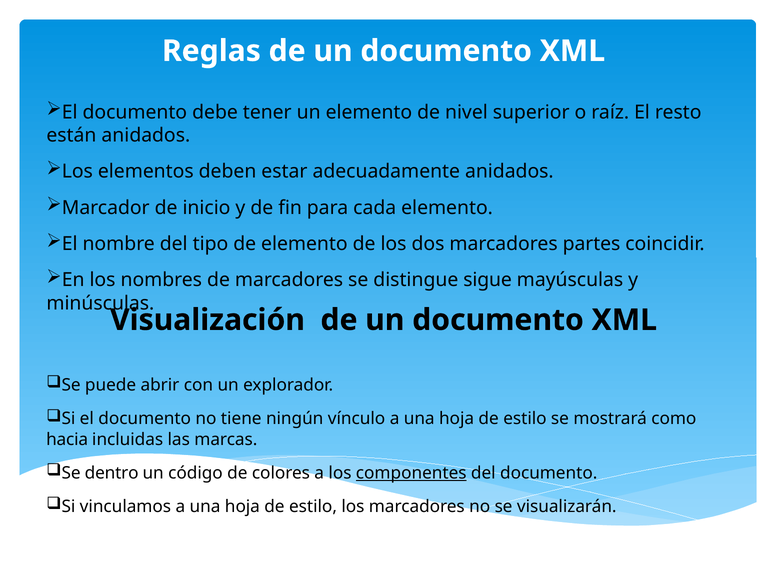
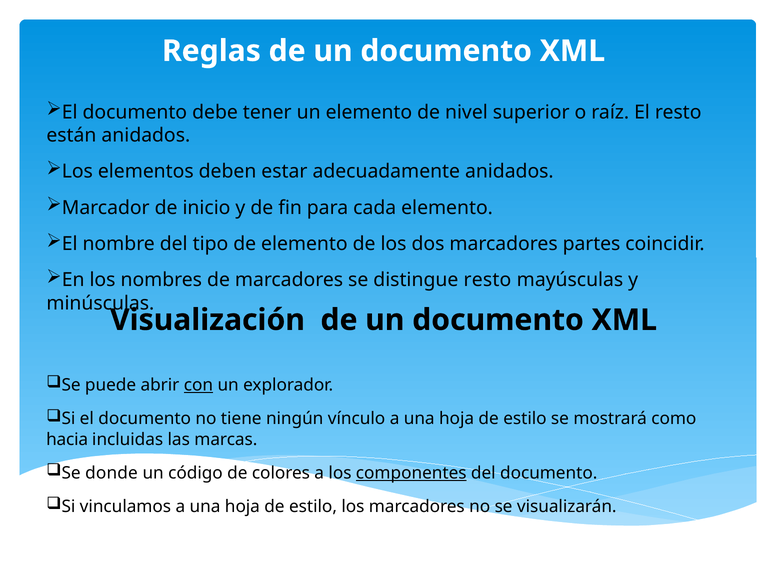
distingue sigue: sigue -> resto
con underline: none -> present
dentro: dentro -> donde
